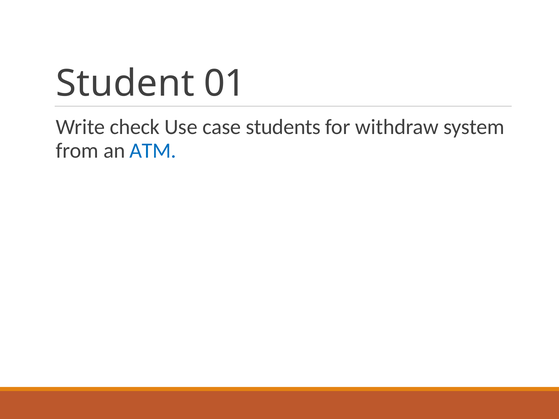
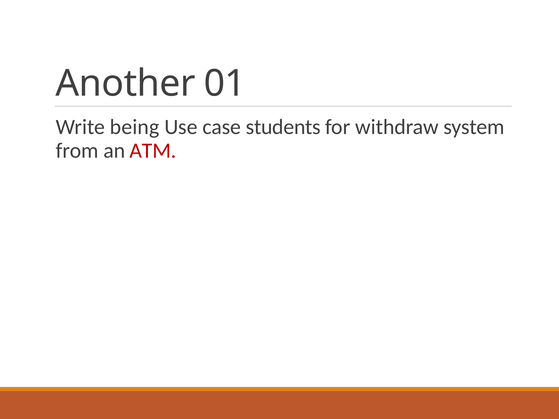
Student: Student -> Another
check: check -> being
ATM colour: blue -> red
